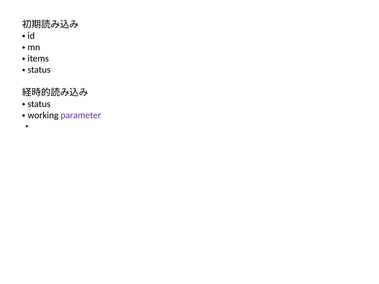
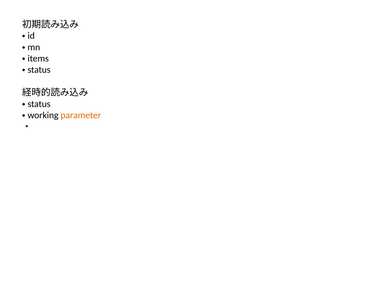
parameter colour: purple -> orange
